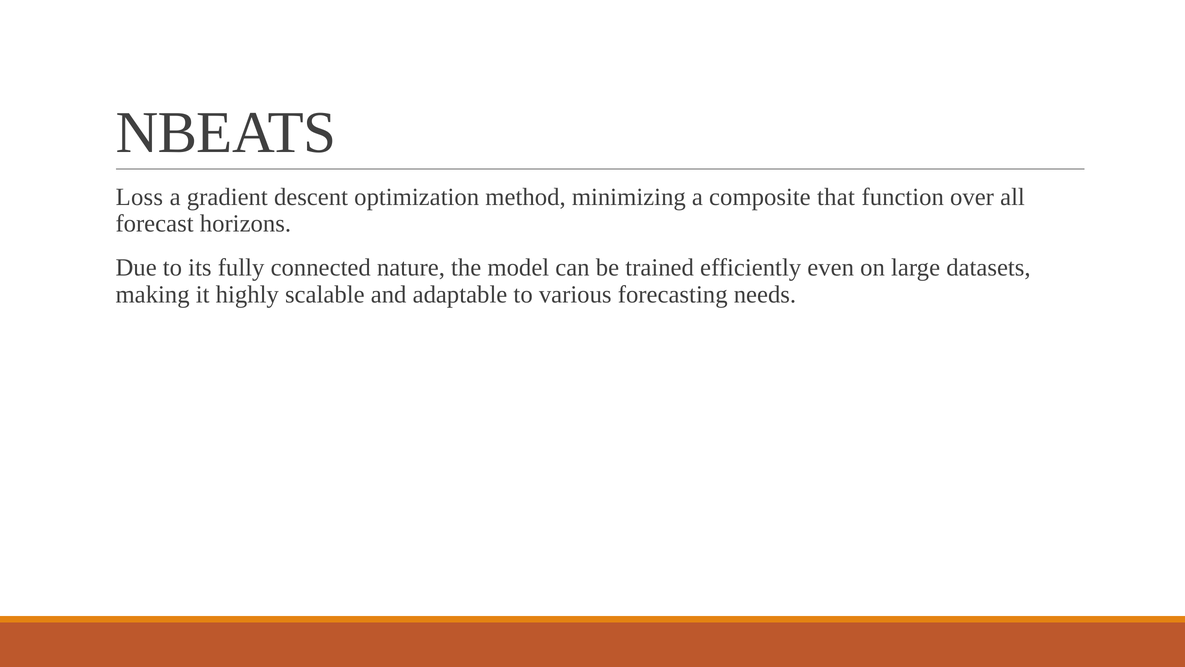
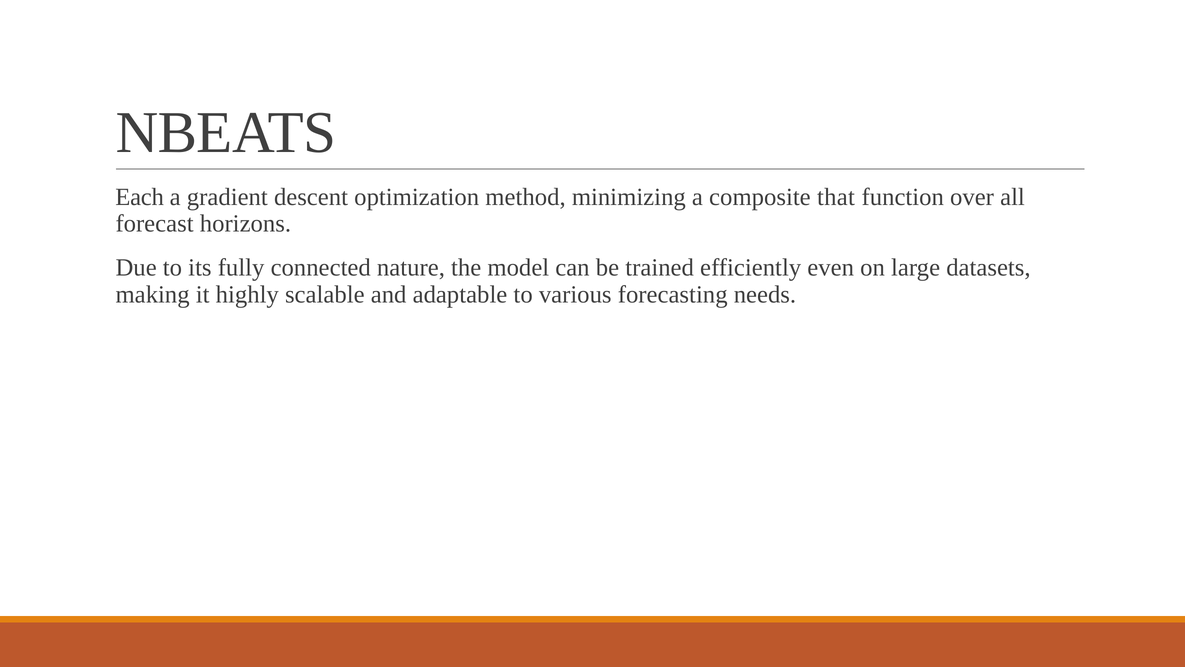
Loss: Loss -> Each
